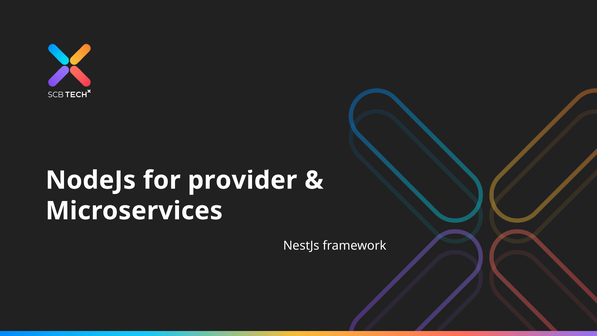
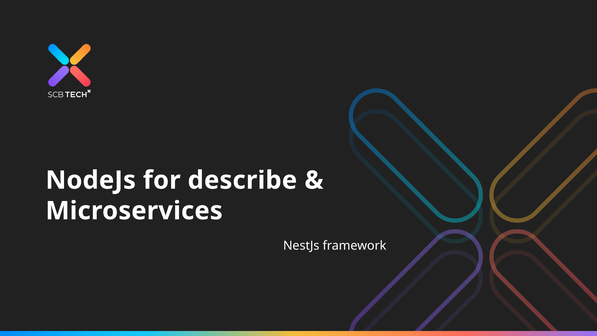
provider: provider -> describe
